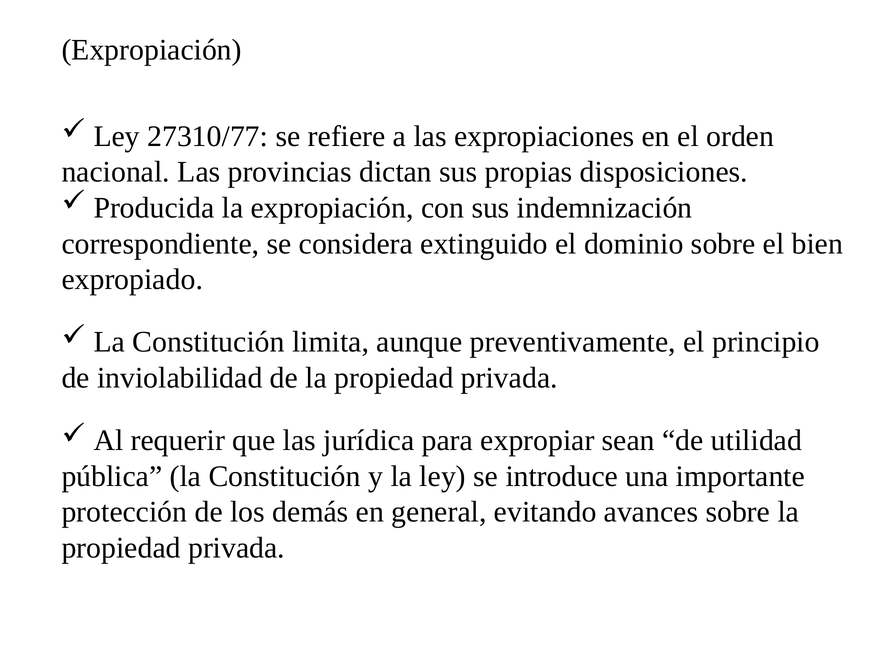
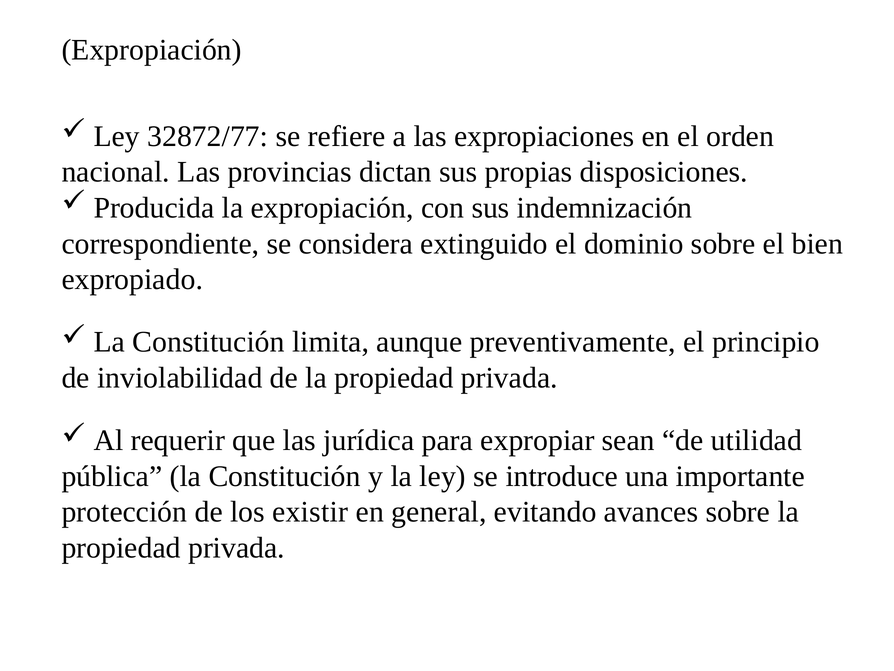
27310/77: 27310/77 -> 32872/77
demás: demás -> existir
